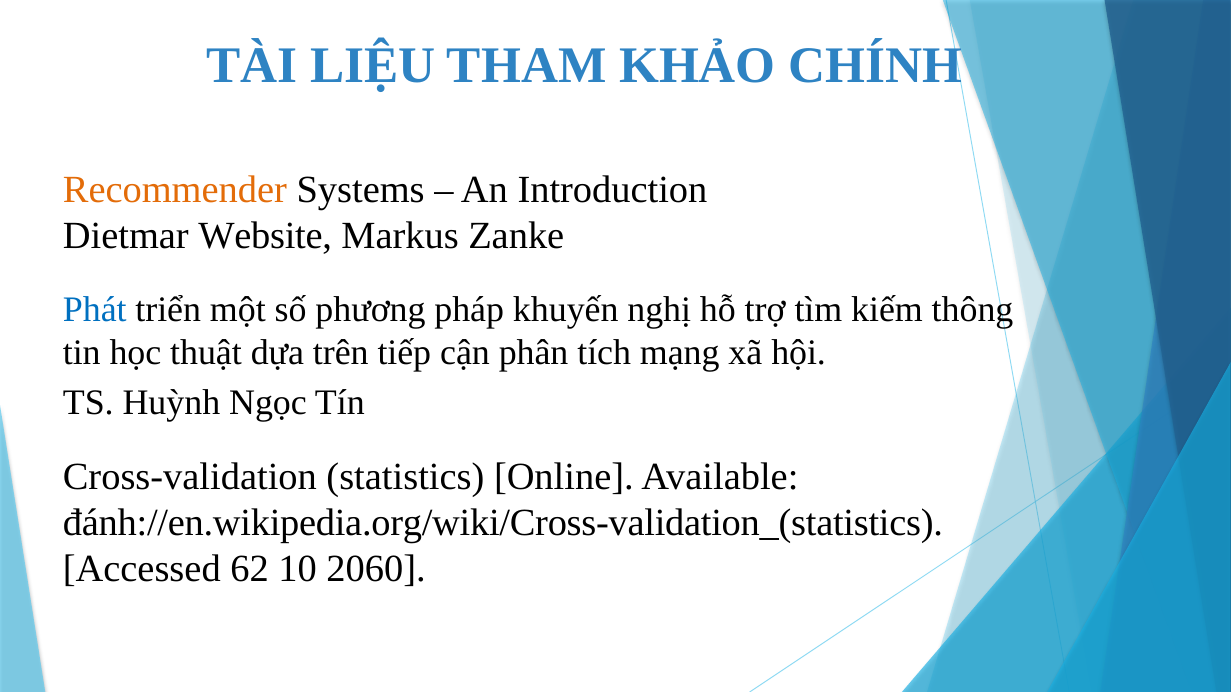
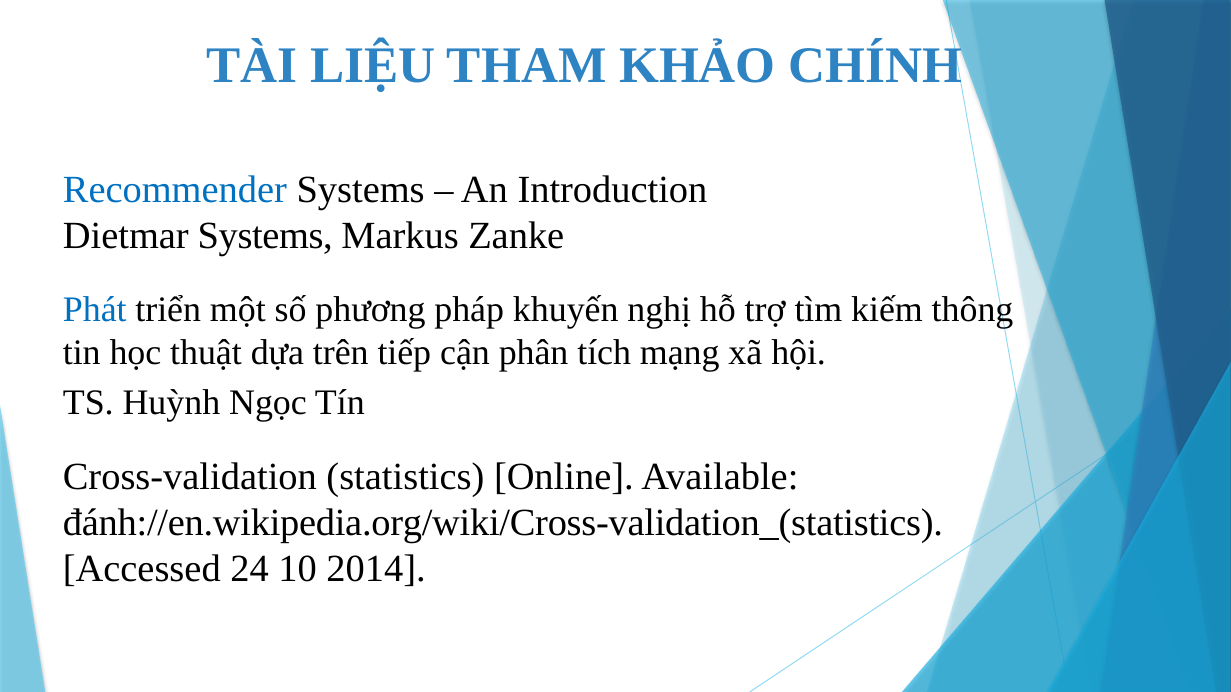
Recommender colour: orange -> blue
Dietmar Website: Website -> Systems
62: 62 -> 24
2060: 2060 -> 2014
